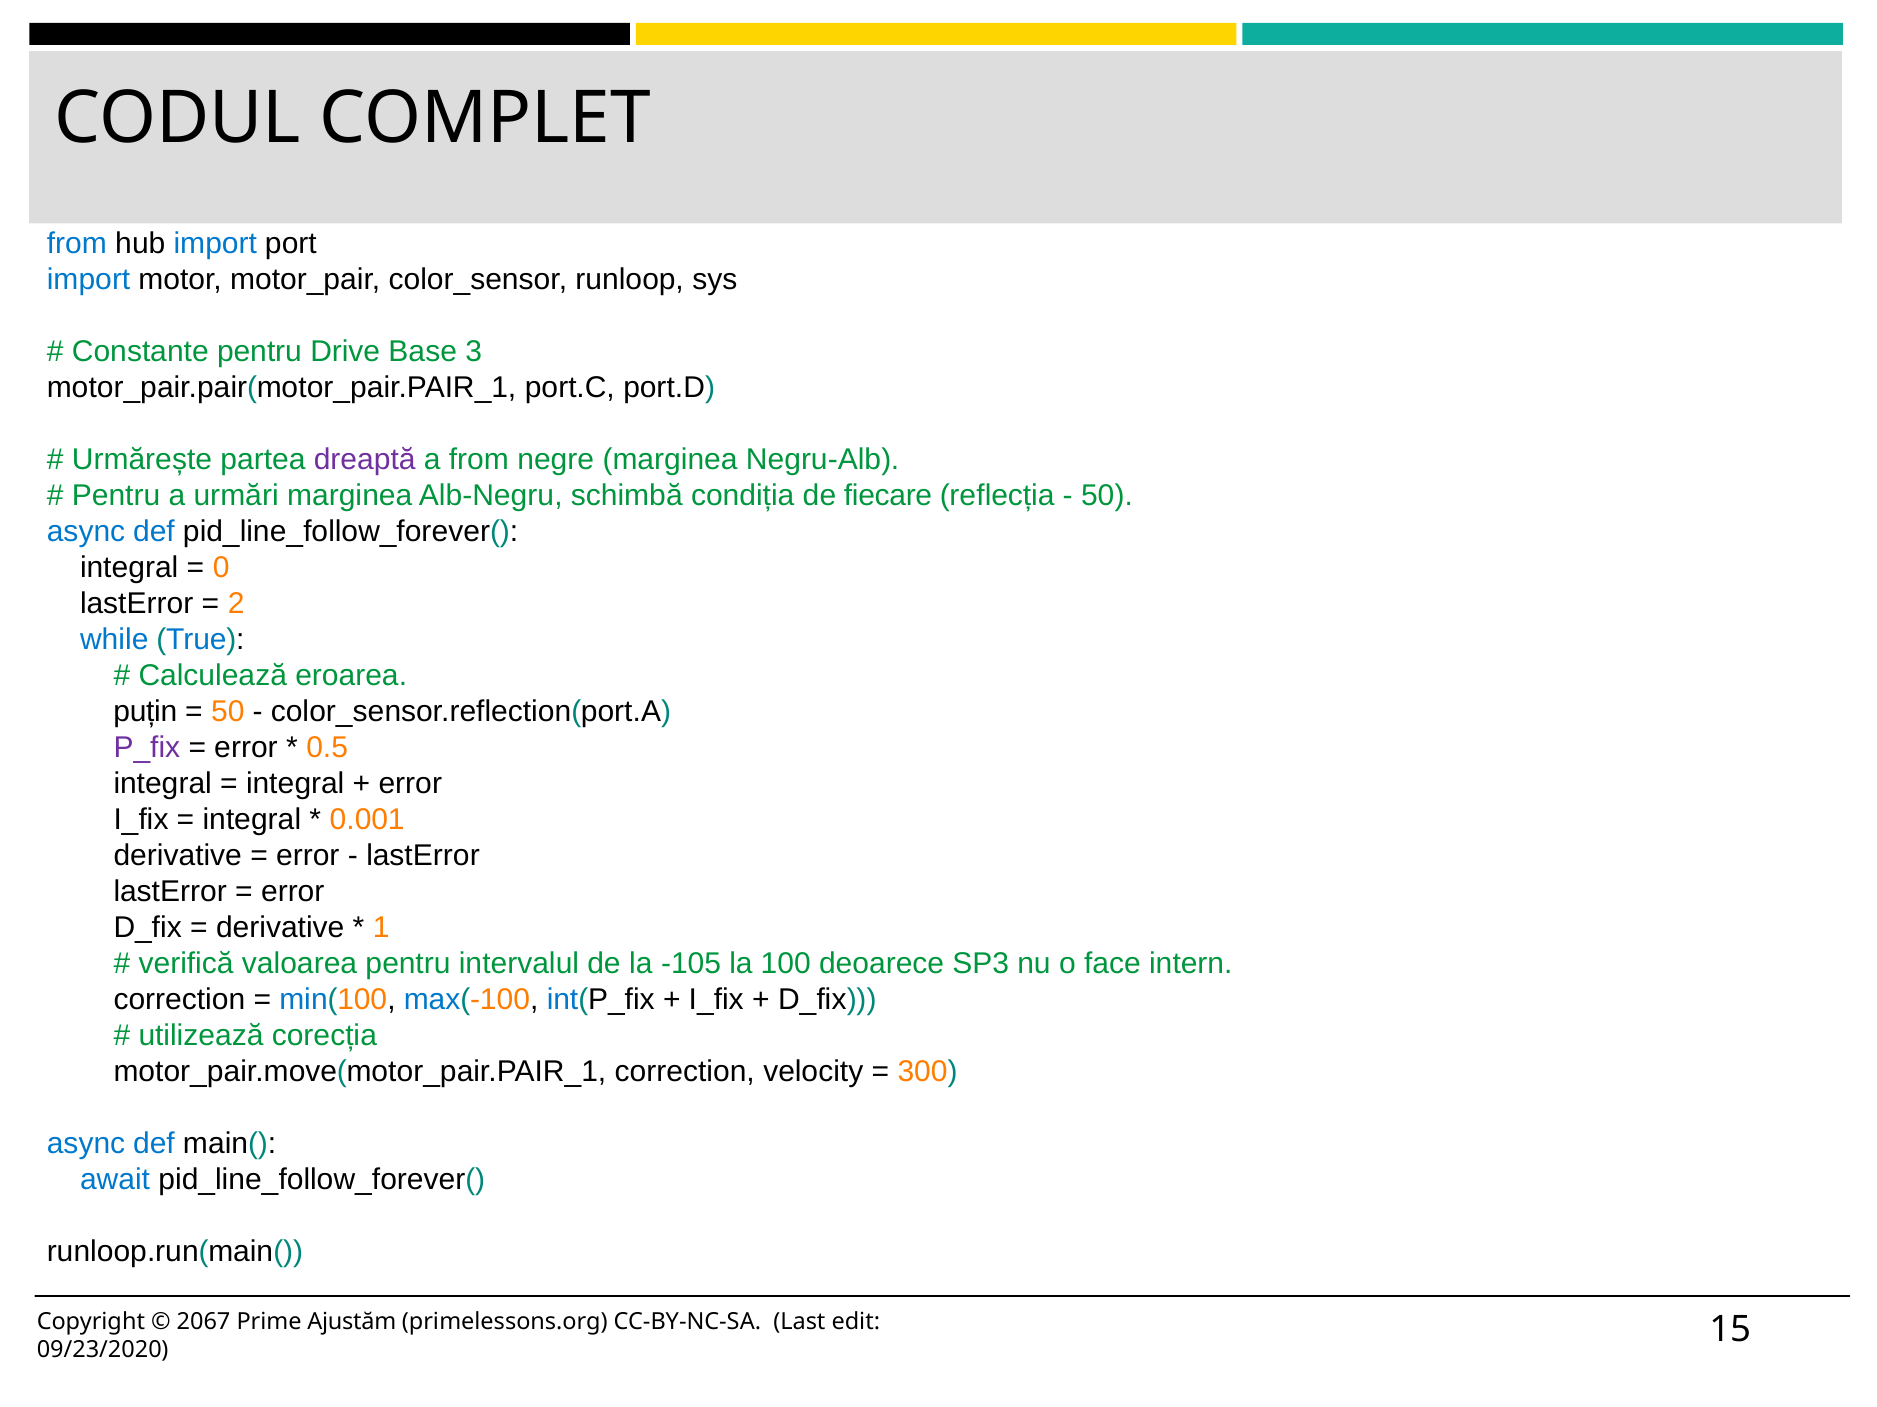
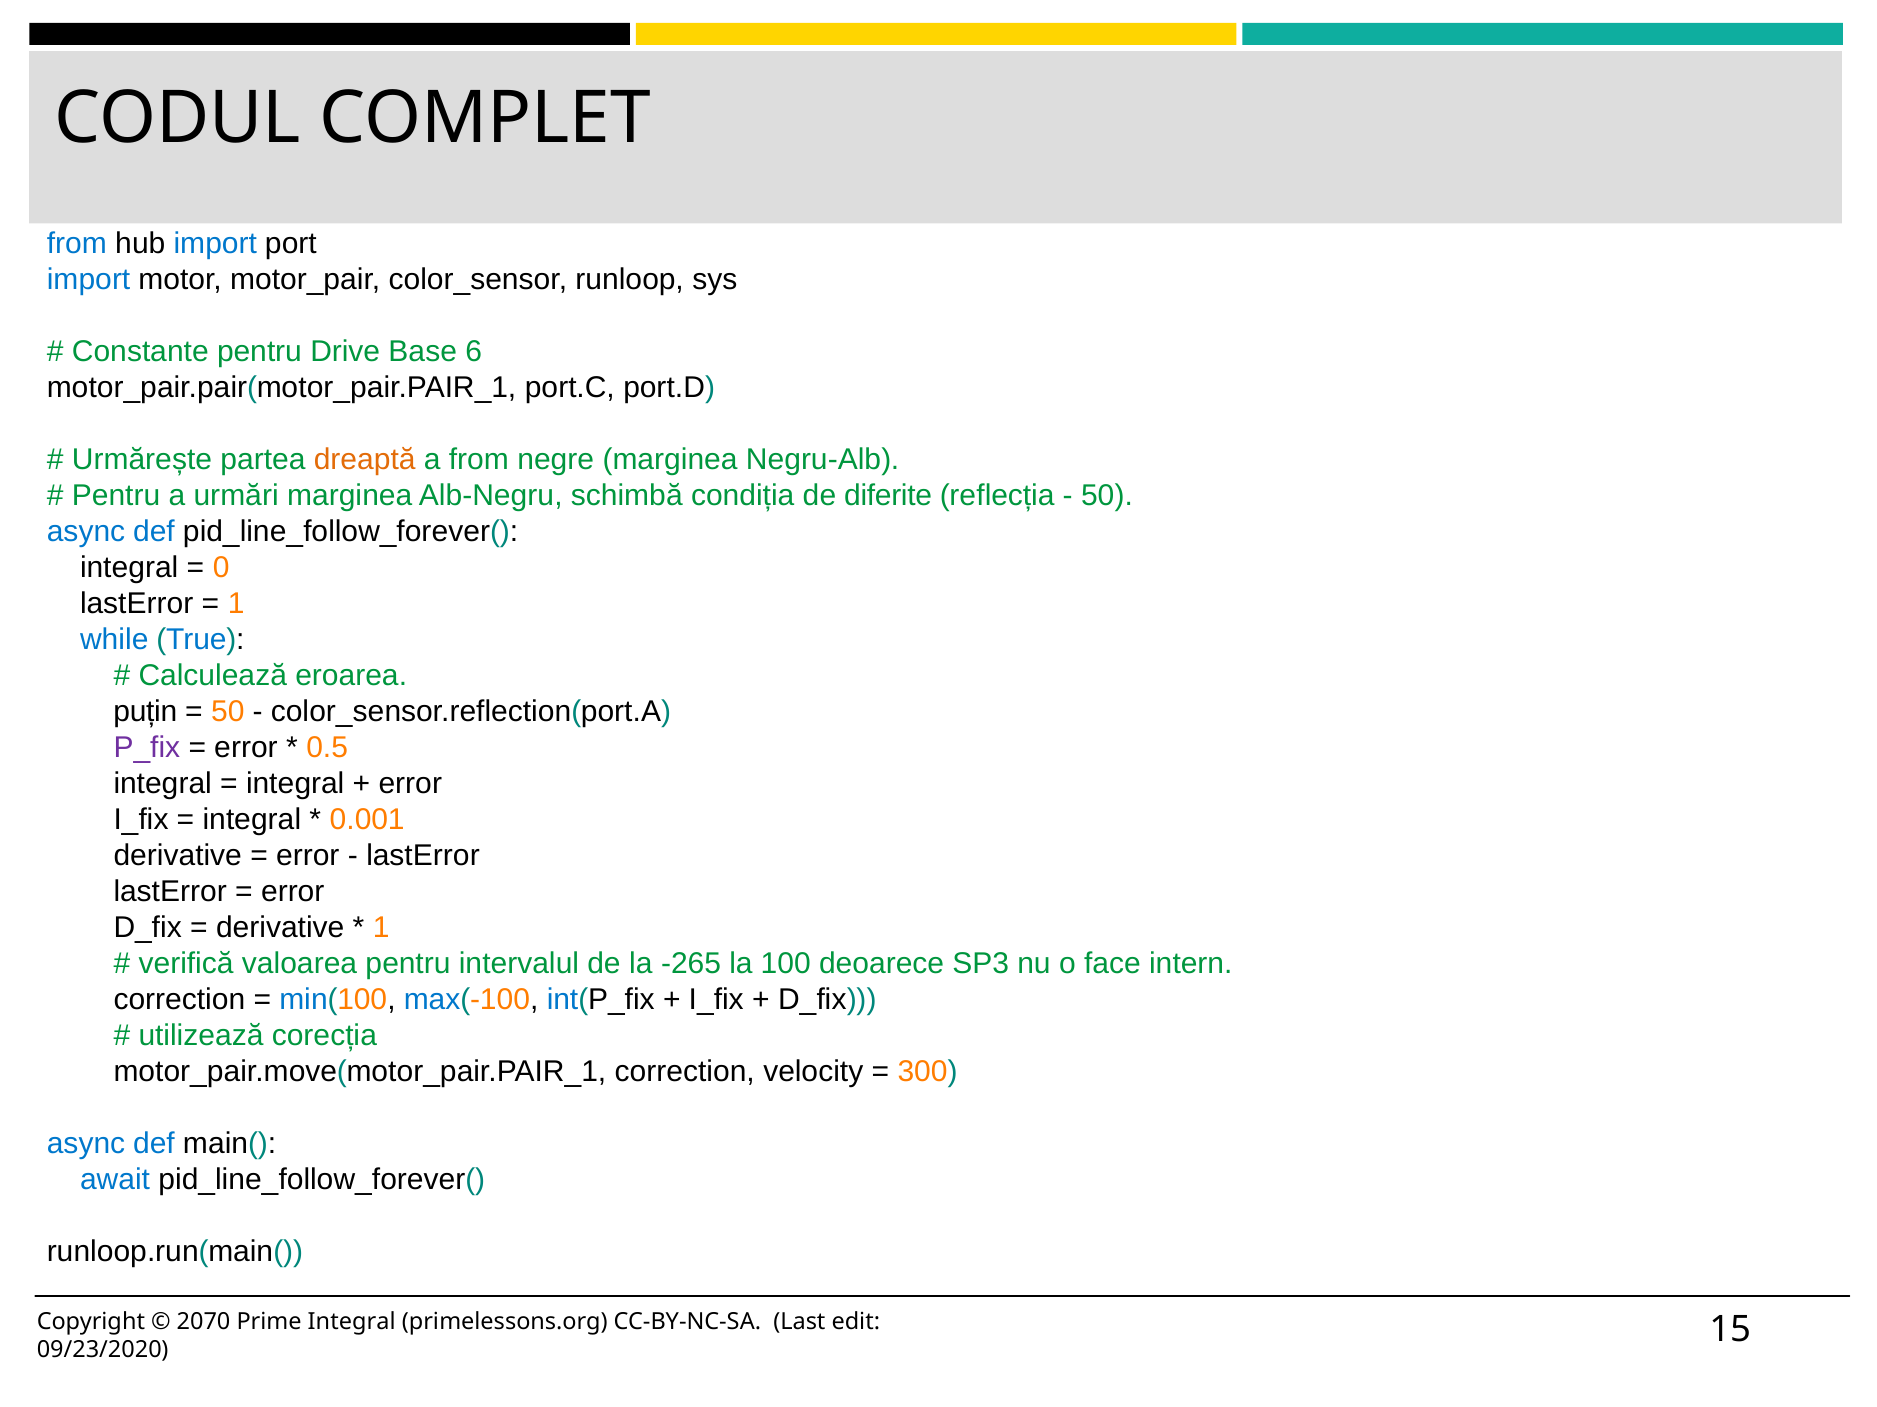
3: 3 -> 6
dreaptă colour: purple -> orange
fiecare: fiecare -> diferite
2 at (236, 604): 2 -> 1
-105: -105 -> -265
2067: 2067 -> 2070
Prime Ajustăm: Ajustăm -> Integral
